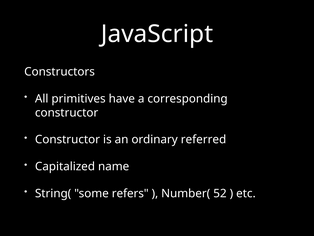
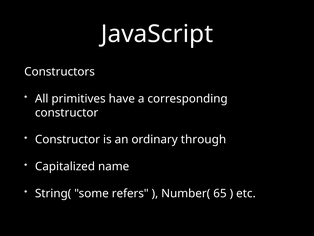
referred: referred -> through
52: 52 -> 65
